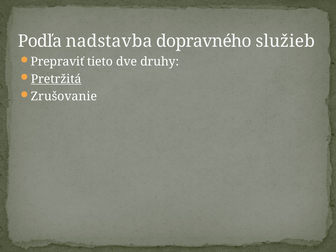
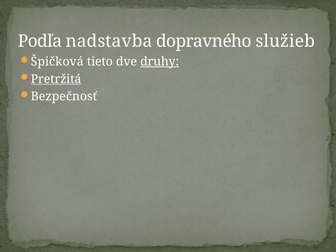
Prepraviť: Prepraviť -> Špičková
druhy underline: none -> present
Zrušovanie: Zrušovanie -> Bezpečnosť
